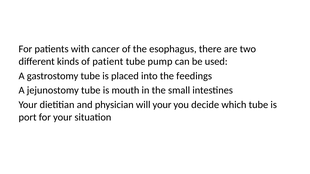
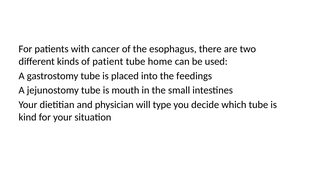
pump: pump -> home
will your: your -> type
port: port -> kind
